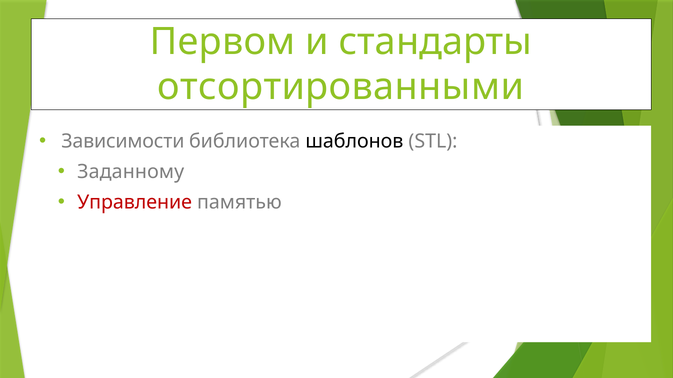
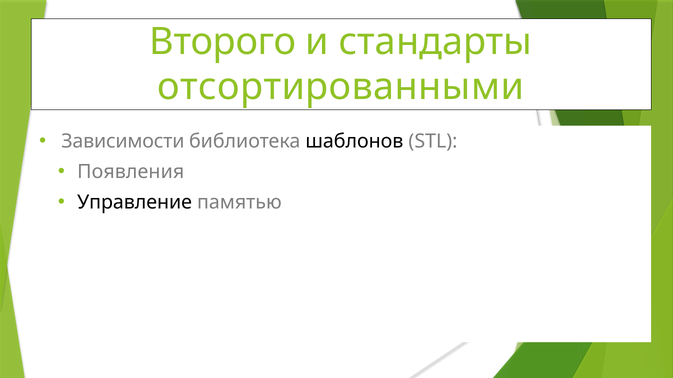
Первом: Первом -> Второго
Заданному: Заданному -> Появления
Управление colour: red -> black
